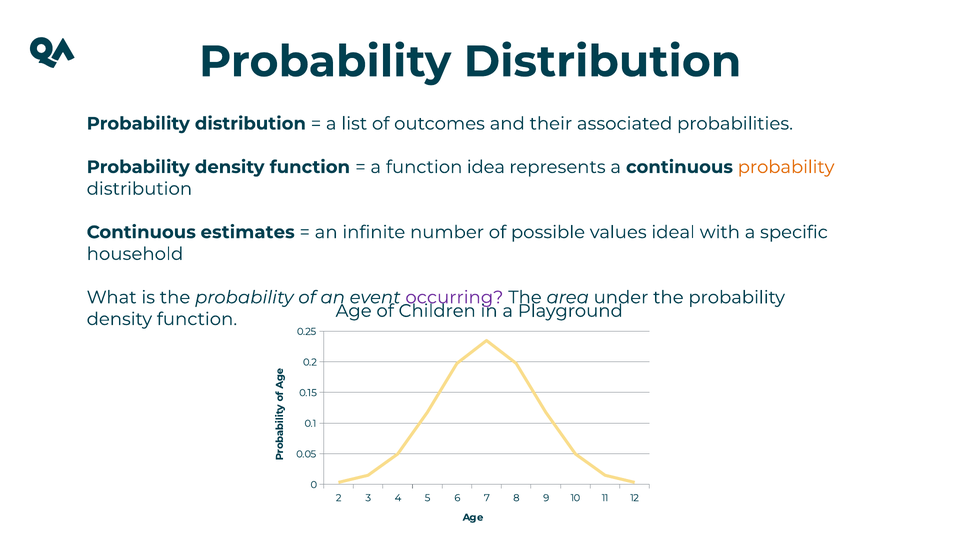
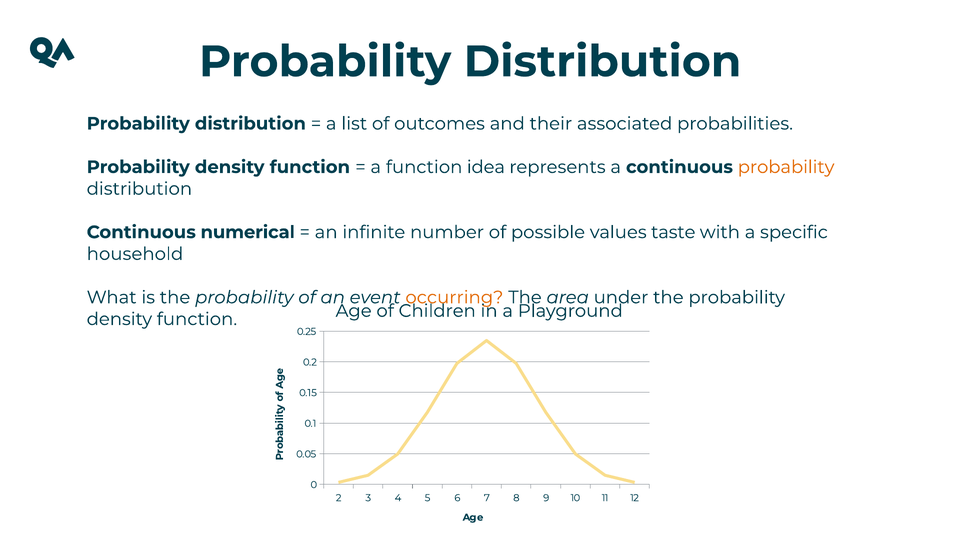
estimates: estimates -> numerical
ideal: ideal -> taste
occurring colour: purple -> orange
